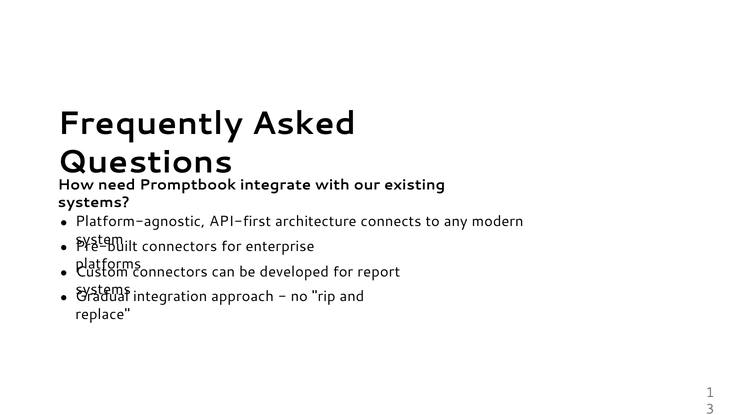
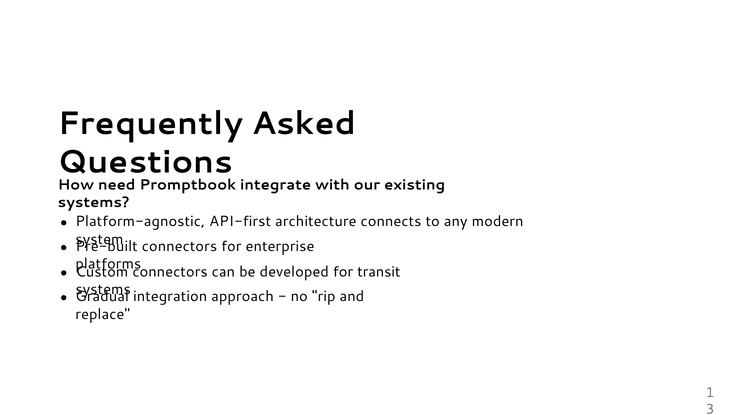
report: report -> transit
